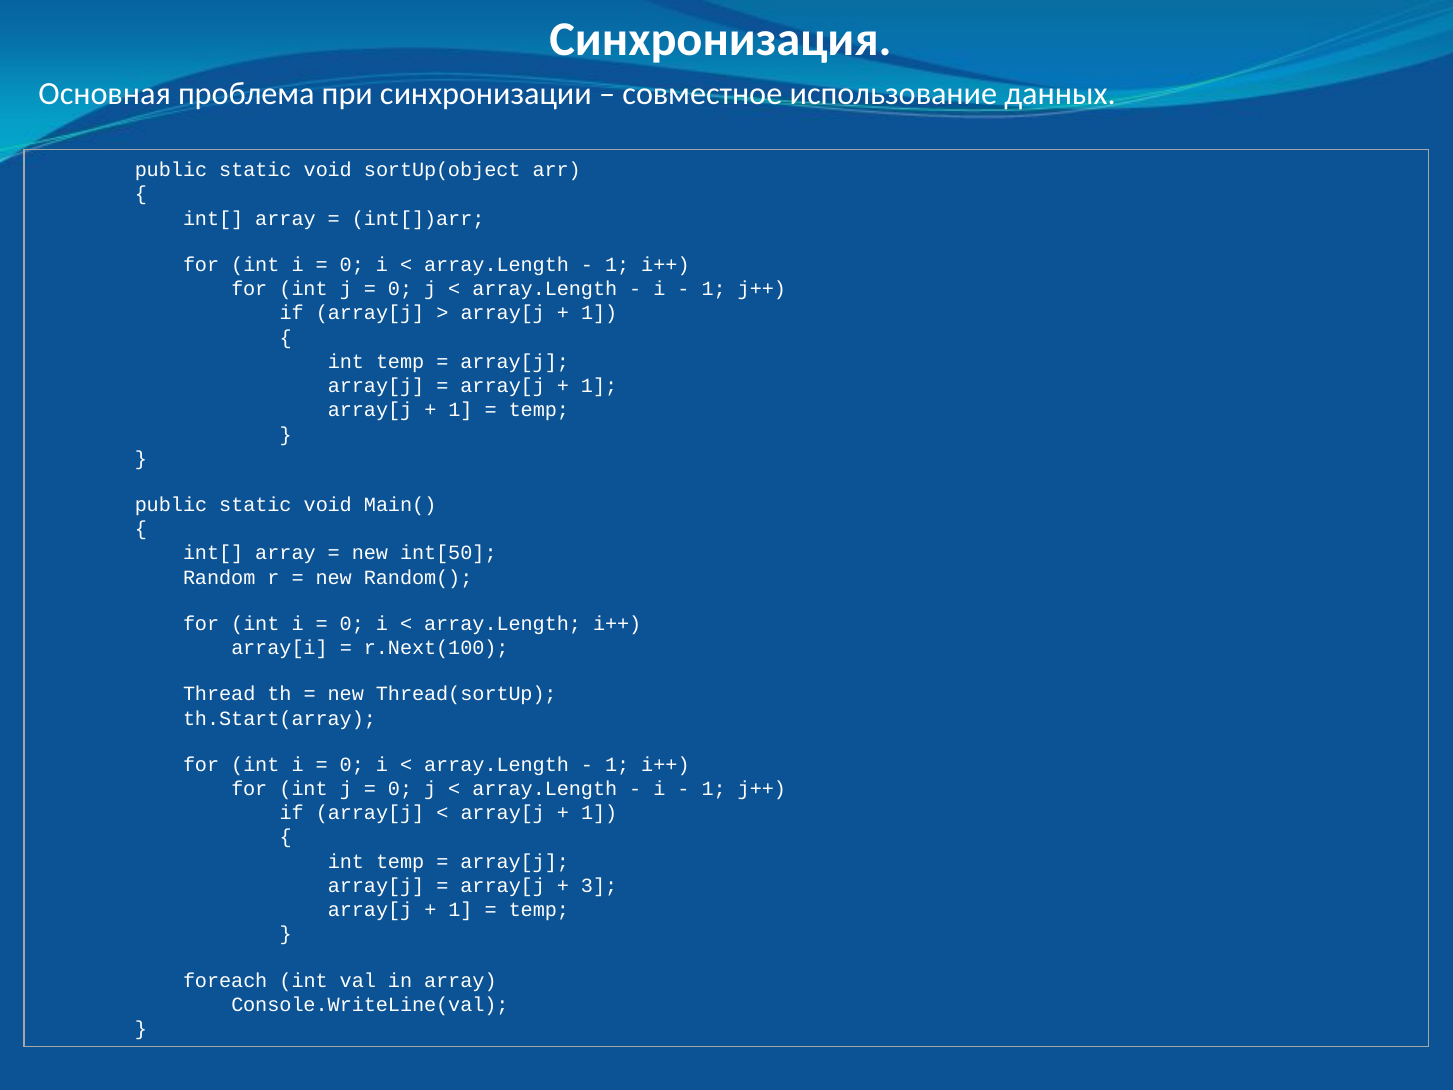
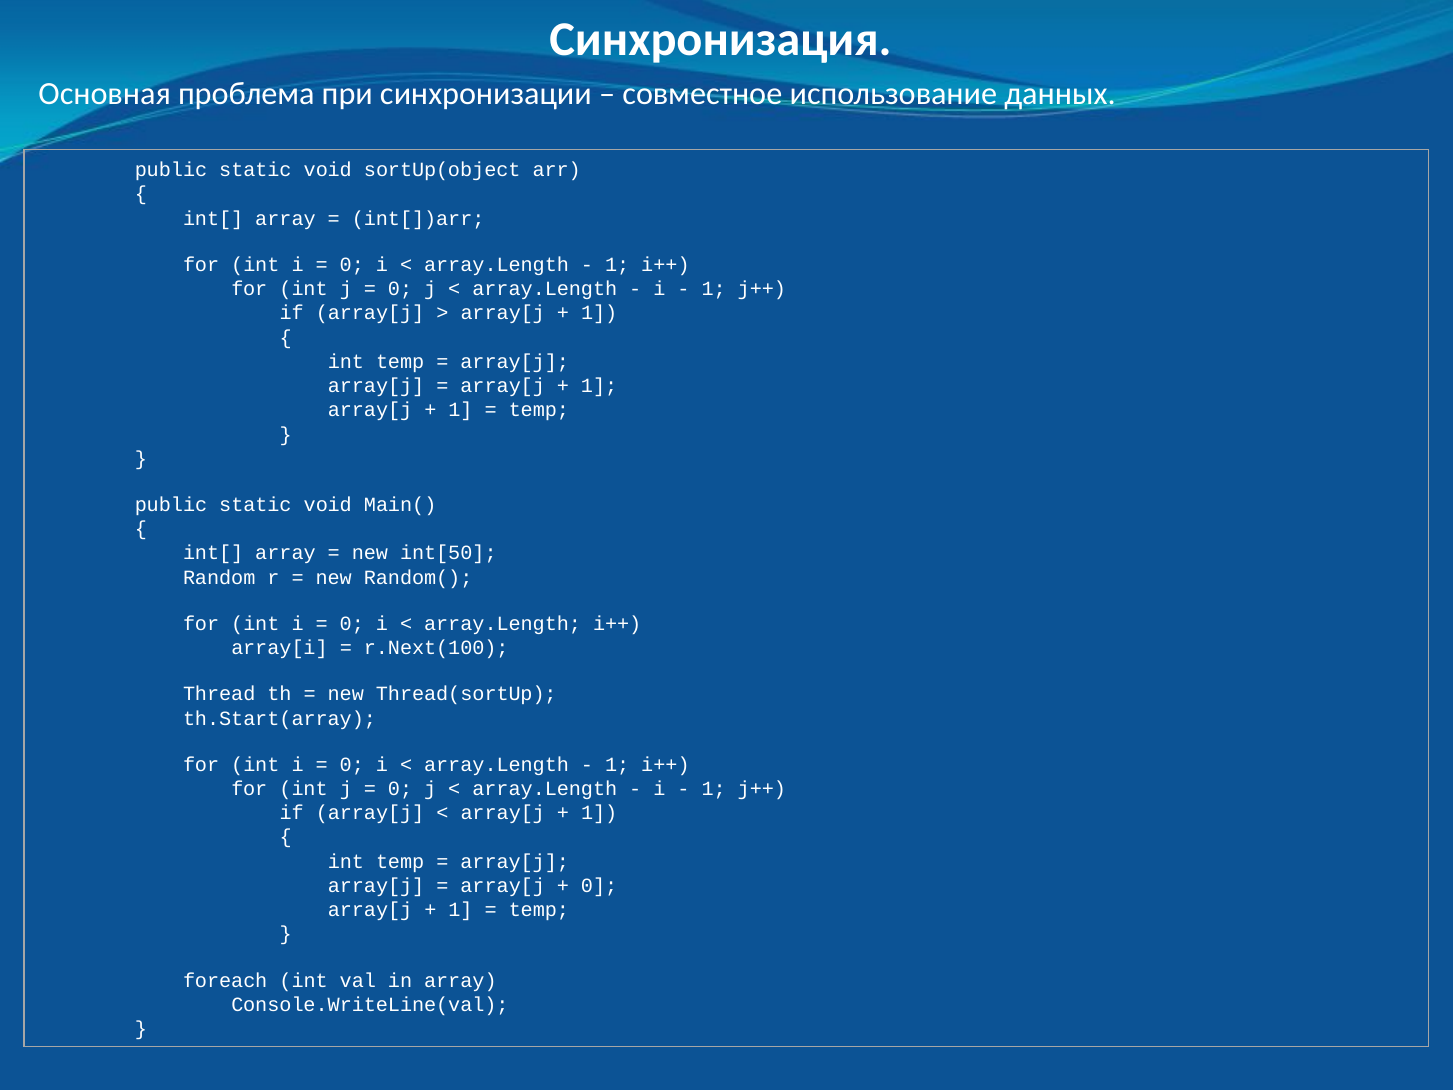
3 at (599, 886): 3 -> 0
